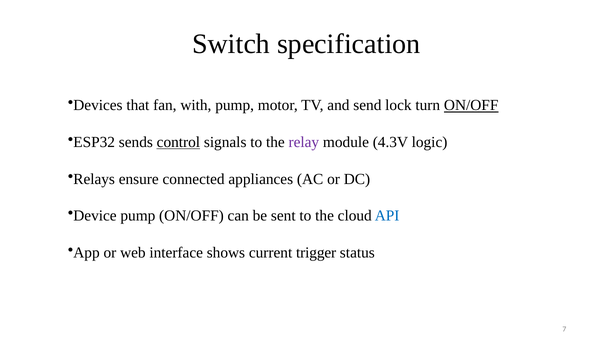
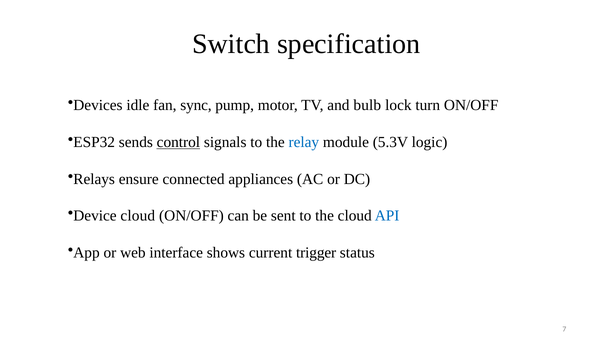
that: that -> idle
with: with -> sync
send: send -> bulb
ON/OFF at (471, 105) underline: present -> none
relay colour: purple -> blue
4.3V: 4.3V -> 5.3V
Device pump: pump -> cloud
